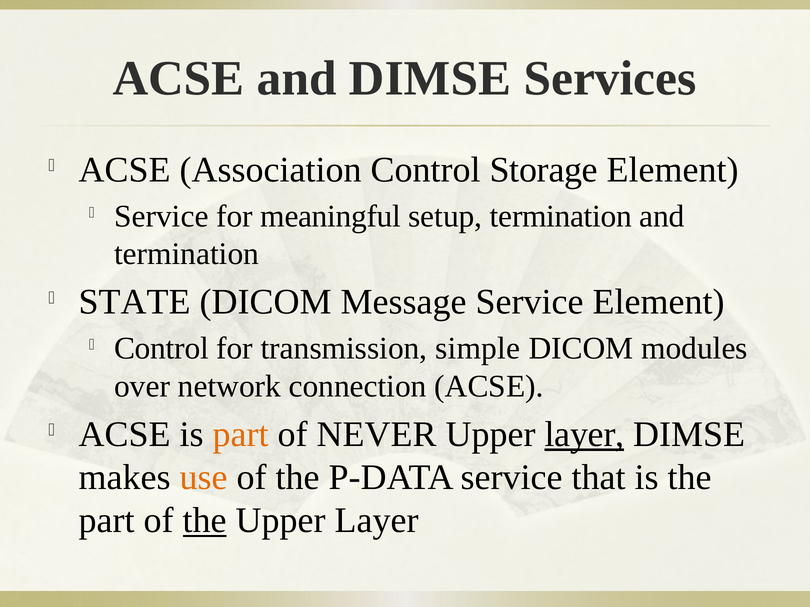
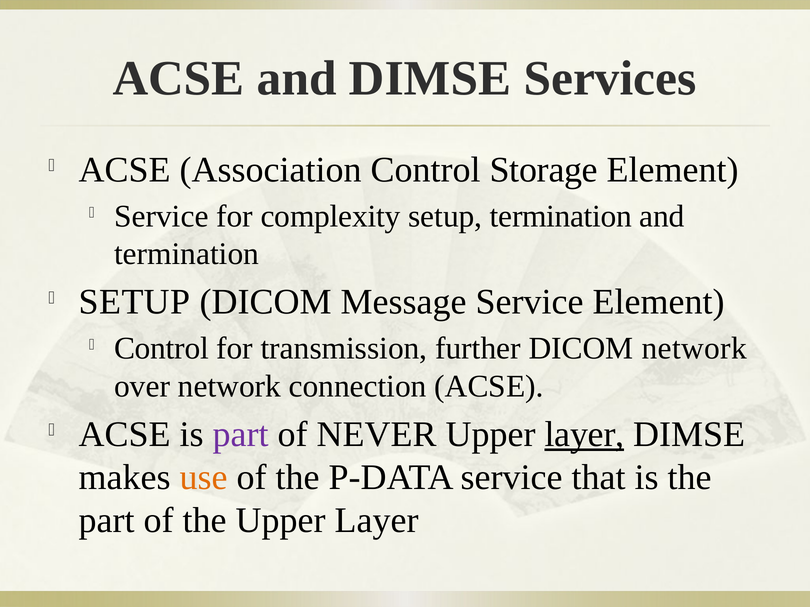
meaningful: meaningful -> complexity
STATE at (135, 302): STATE -> SETUP
simple: simple -> further
DICOM modules: modules -> network
part at (241, 435) colour: orange -> purple
the at (205, 521) underline: present -> none
